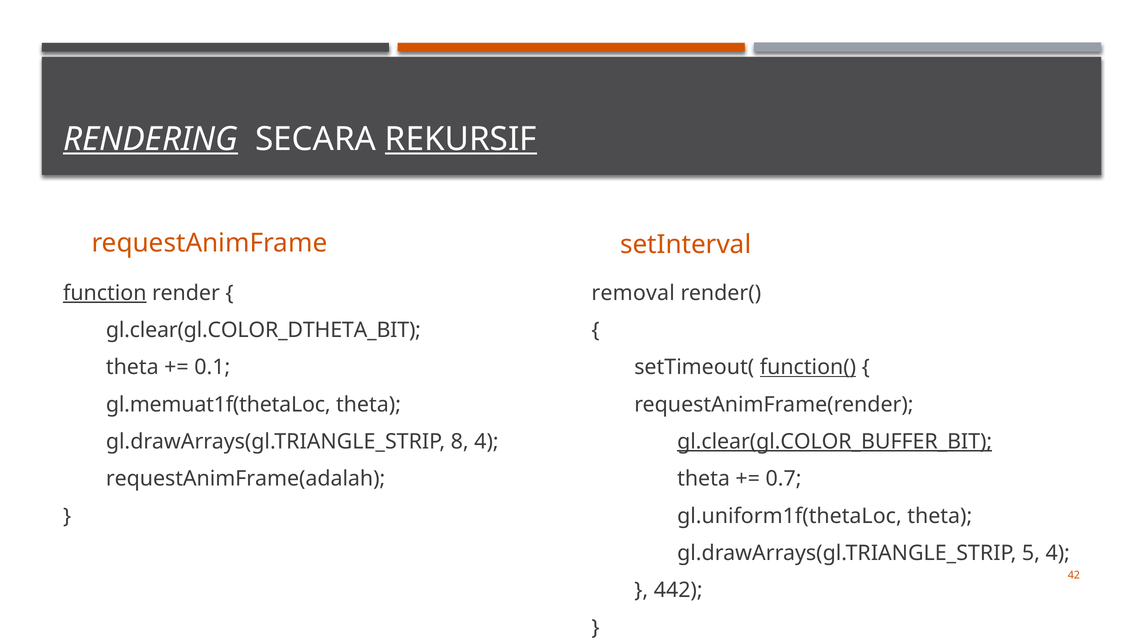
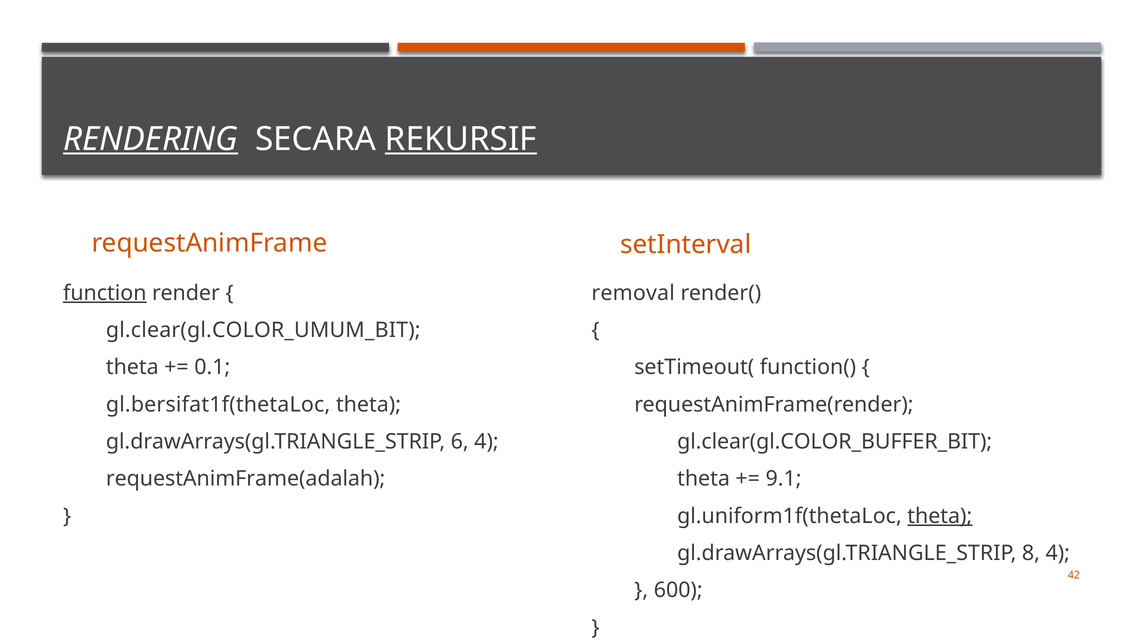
gl.clear(gl.COLOR_DTHETA_BIT: gl.clear(gl.COLOR_DTHETA_BIT -> gl.clear(gl.COLOR_UMUM_BIT
function( underline: present -> none
gl.memuat1f(thetaLoc: gl.memuat1f(thetaLoc -> gl.bersifat1f(thetaLoc
8: 8 -> 6
gl.clear(gl.COLOR_BUFFER_BIT underline: present -> none
0.7: 0.7 -> 9.1
theta at (940, 516) underline: none -> present
5: 5 -> 8
442: 442 -> 600
